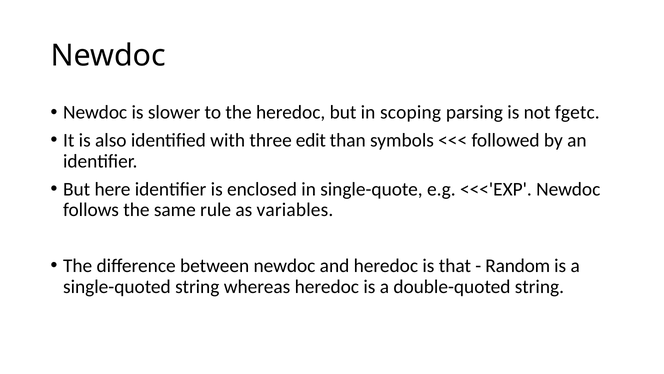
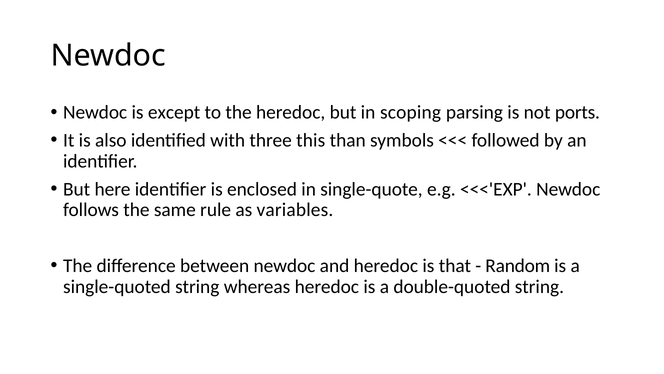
slower: slower -> except
fgetc: fgetc -> ports
edit: edit -> this
